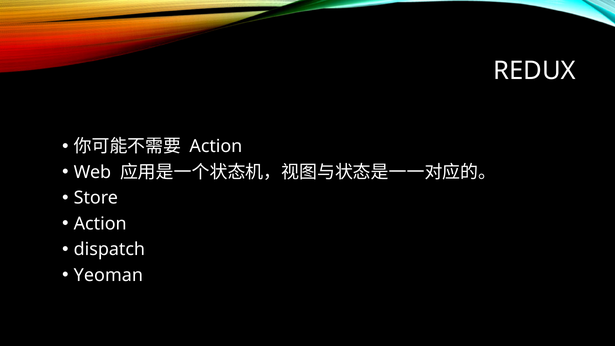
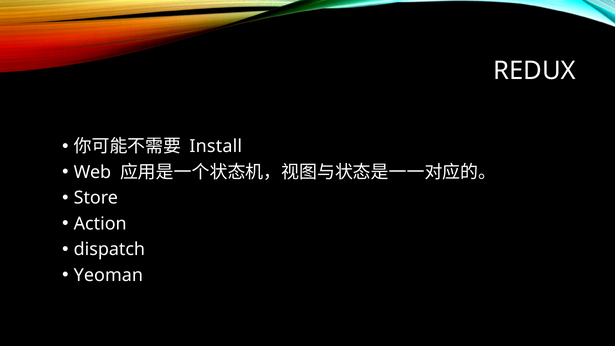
Action at (216, 146): Action -> Install
